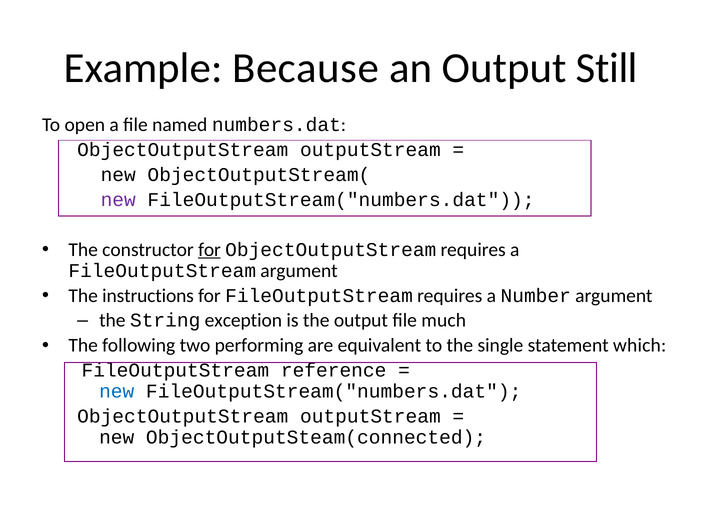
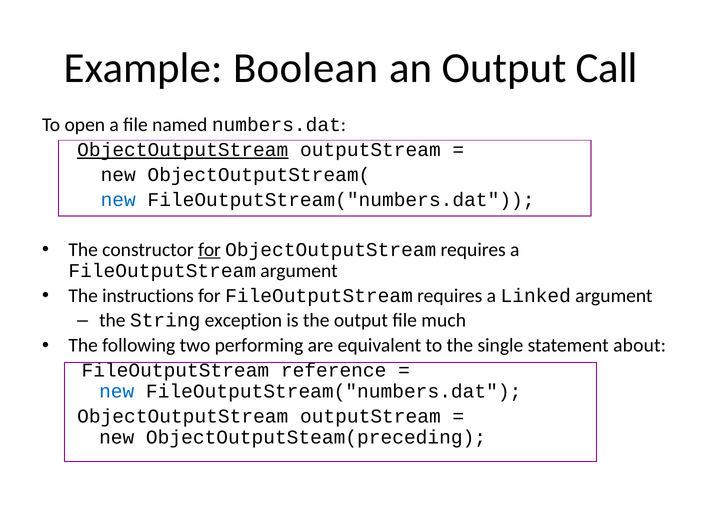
Because: Because -> Boolean
Still: Still -> Call
ObjectOutputStream at (183, 150) underline: none -> present
new at (118, 200) colour: purple -> blue
Number: Number -> Linked
which: which -> about
ObjectOutputSteam(connected: ObjectOutputSteam(connected -> ObjectOutputSteam(preceding
